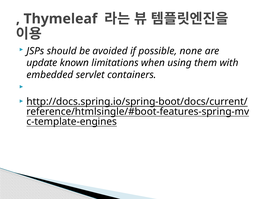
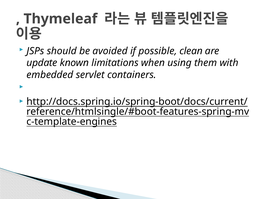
none: none -> clean
